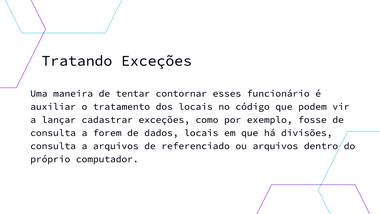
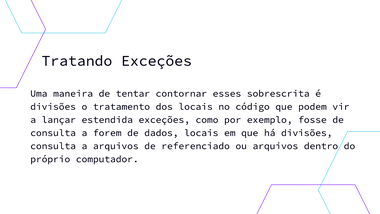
funcionário: funcionário -> sobrescrita
auxiliar at (53, 106): auxiliar -> divisões
cadastrar: cadastrar -> estendida
